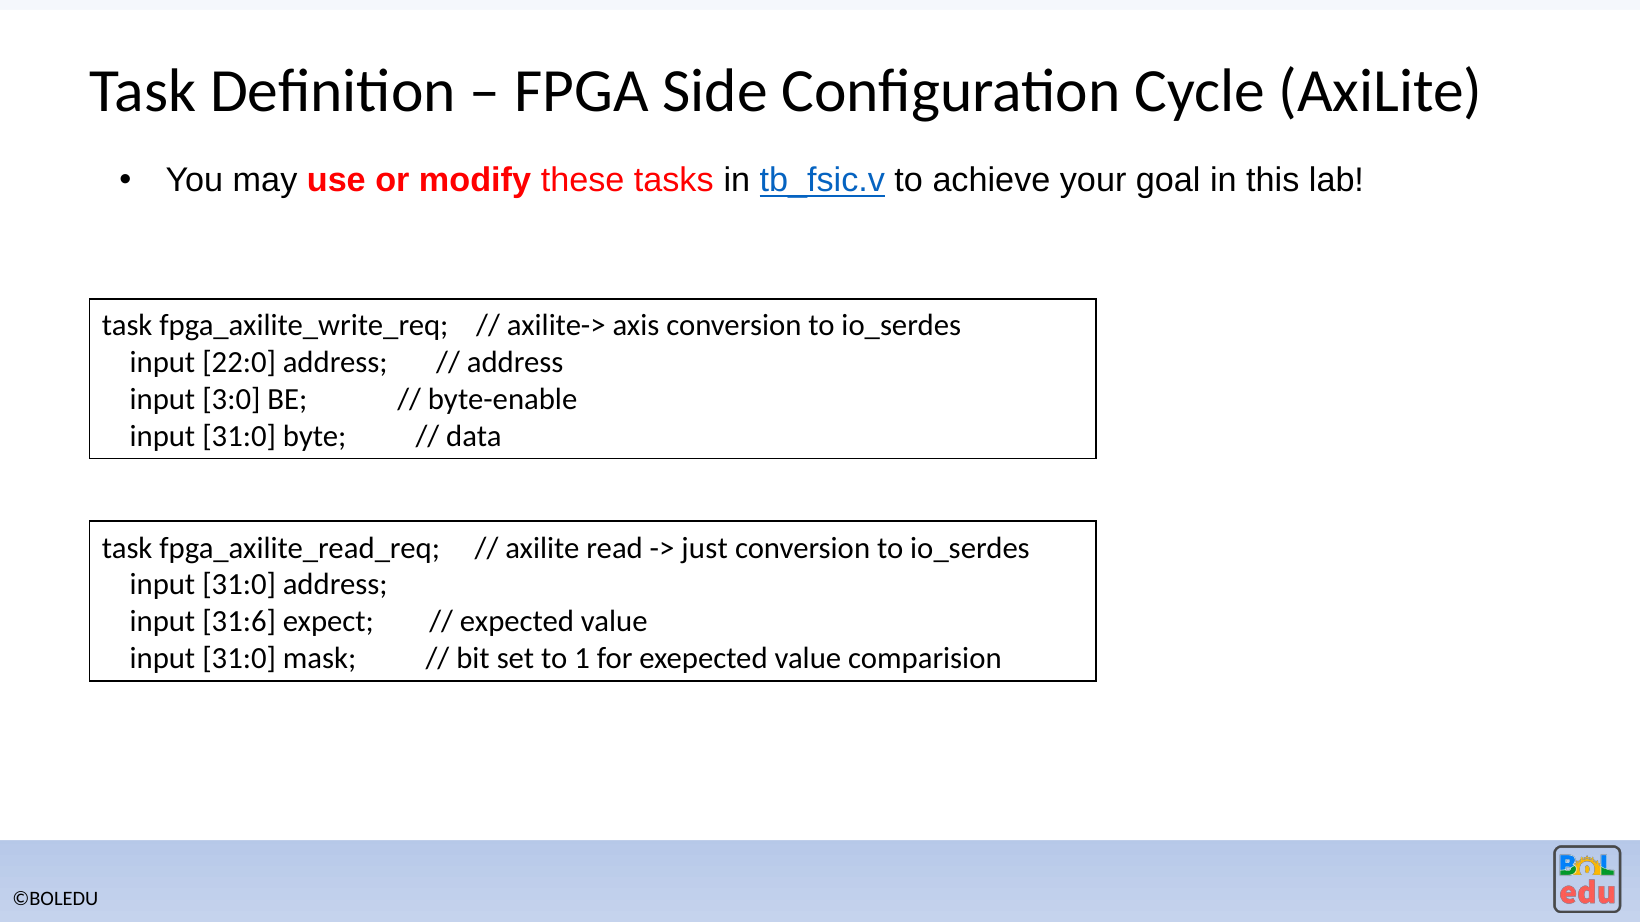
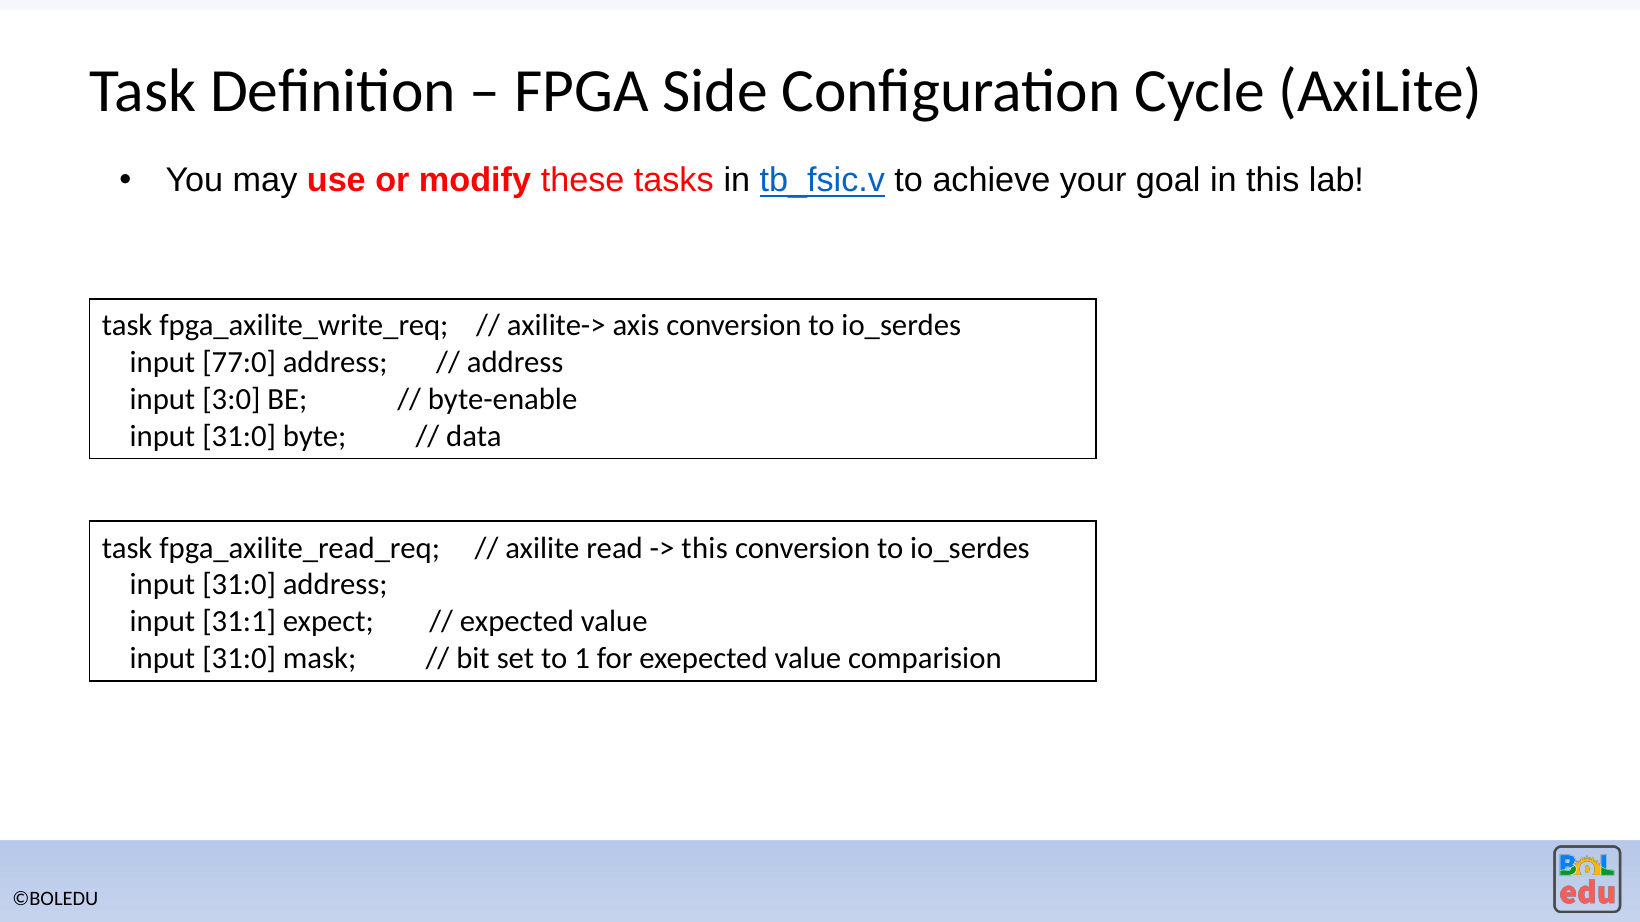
22:0: 22:0 -> 77:0
just at (705, 548): just -> this
31:6: 31:6 -> 31:1
